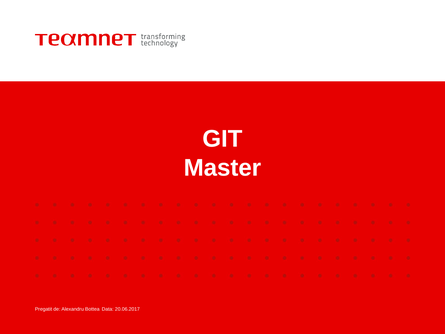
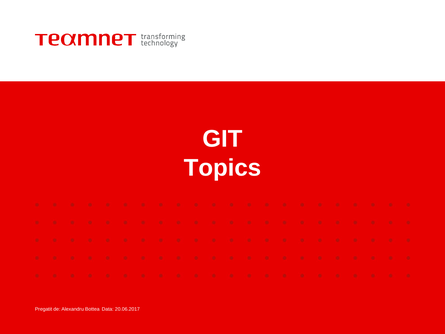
Master: Master -> Topics
